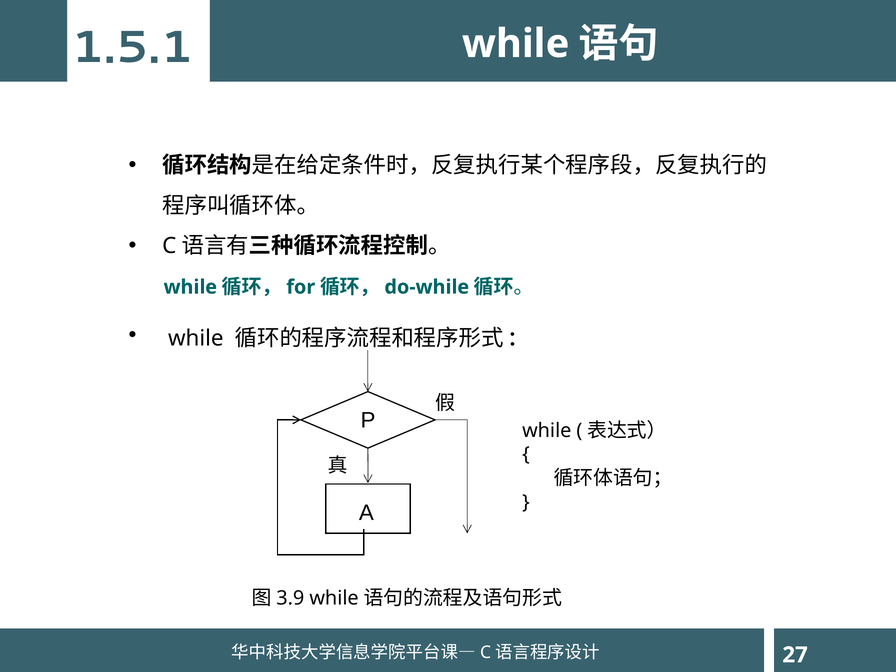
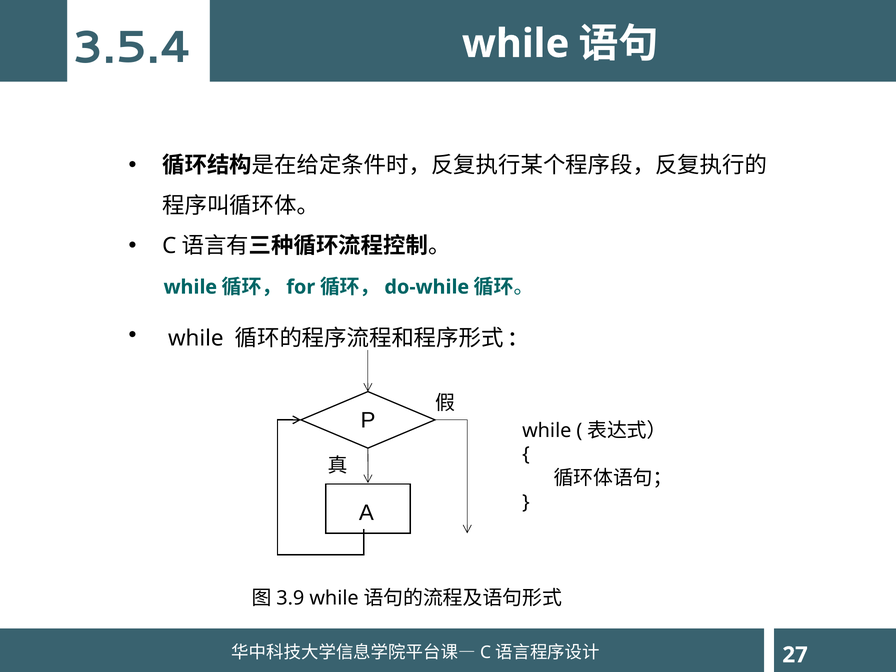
1.5.1: 1.5.1 -> 3.5.4
